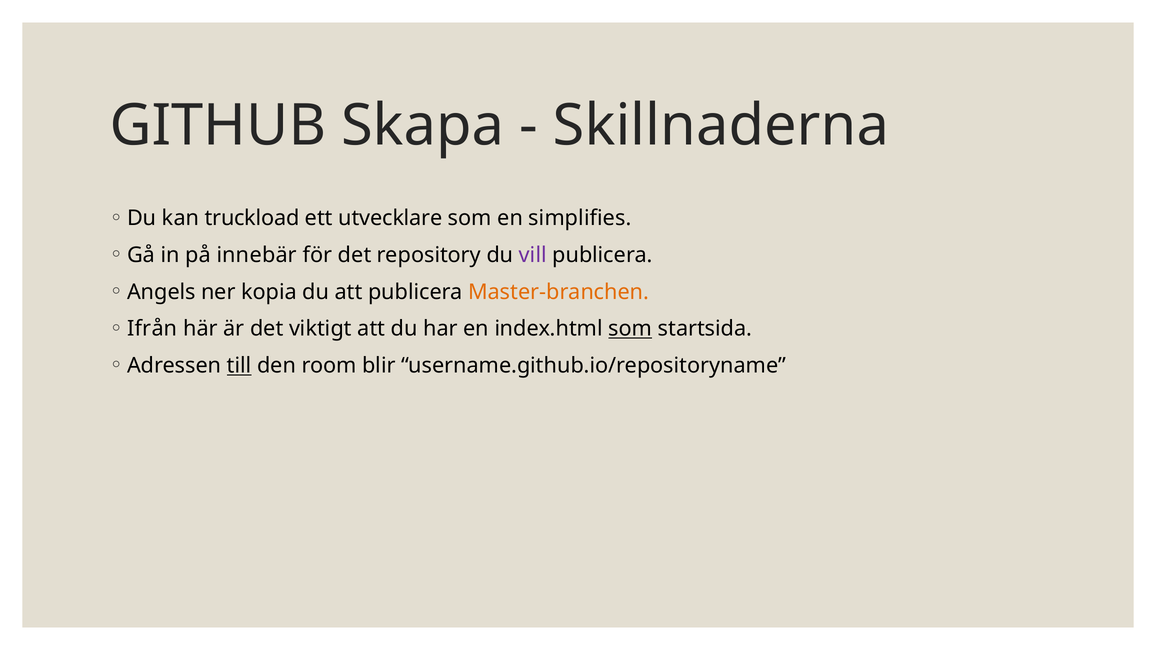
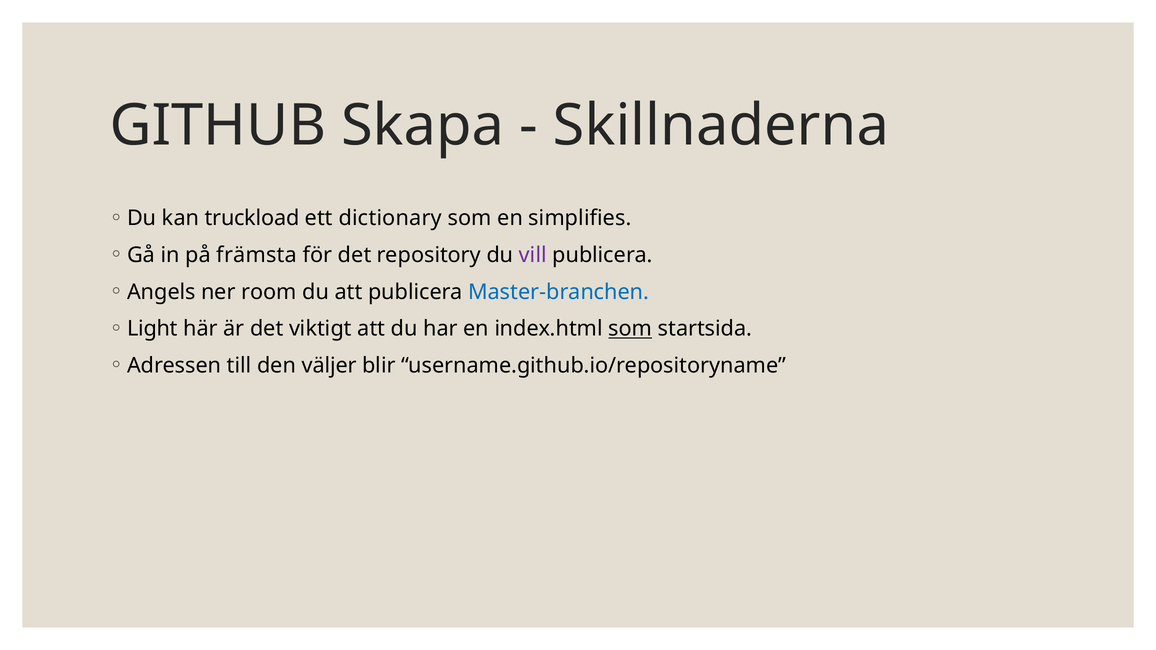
utvecklare: utvecklare -> dictionary
innebär: innebär -> främsta
kopia: kopia -> room
Master-branchen colour: orange -> blue
Ifrån: Ifrån -> Light
till underline: present -> none
room: room -> väljer
